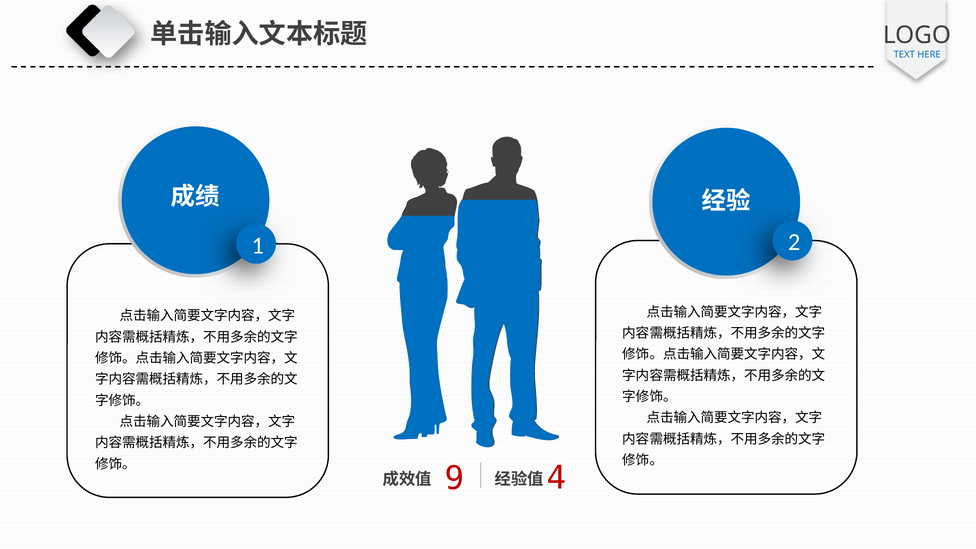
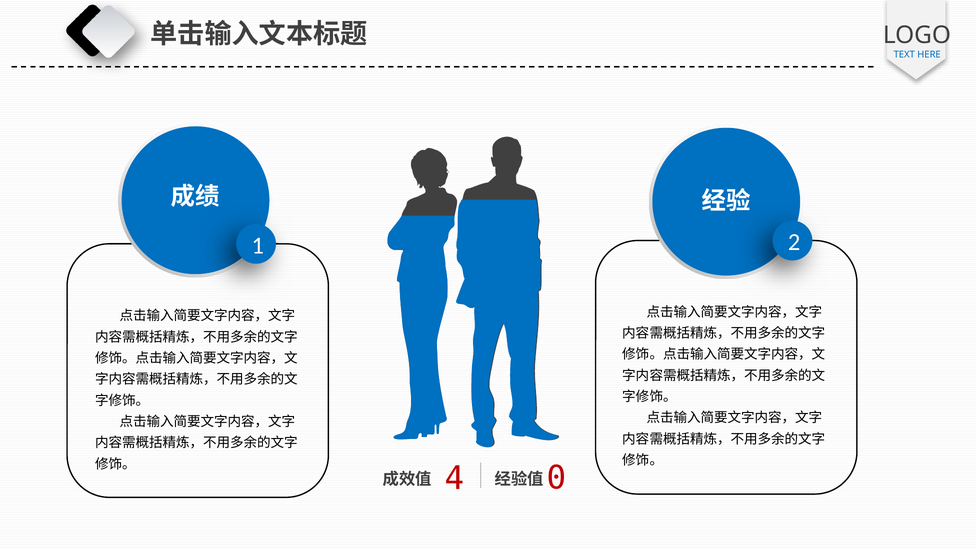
9: 9 -> 4
4: 4 -> 0
